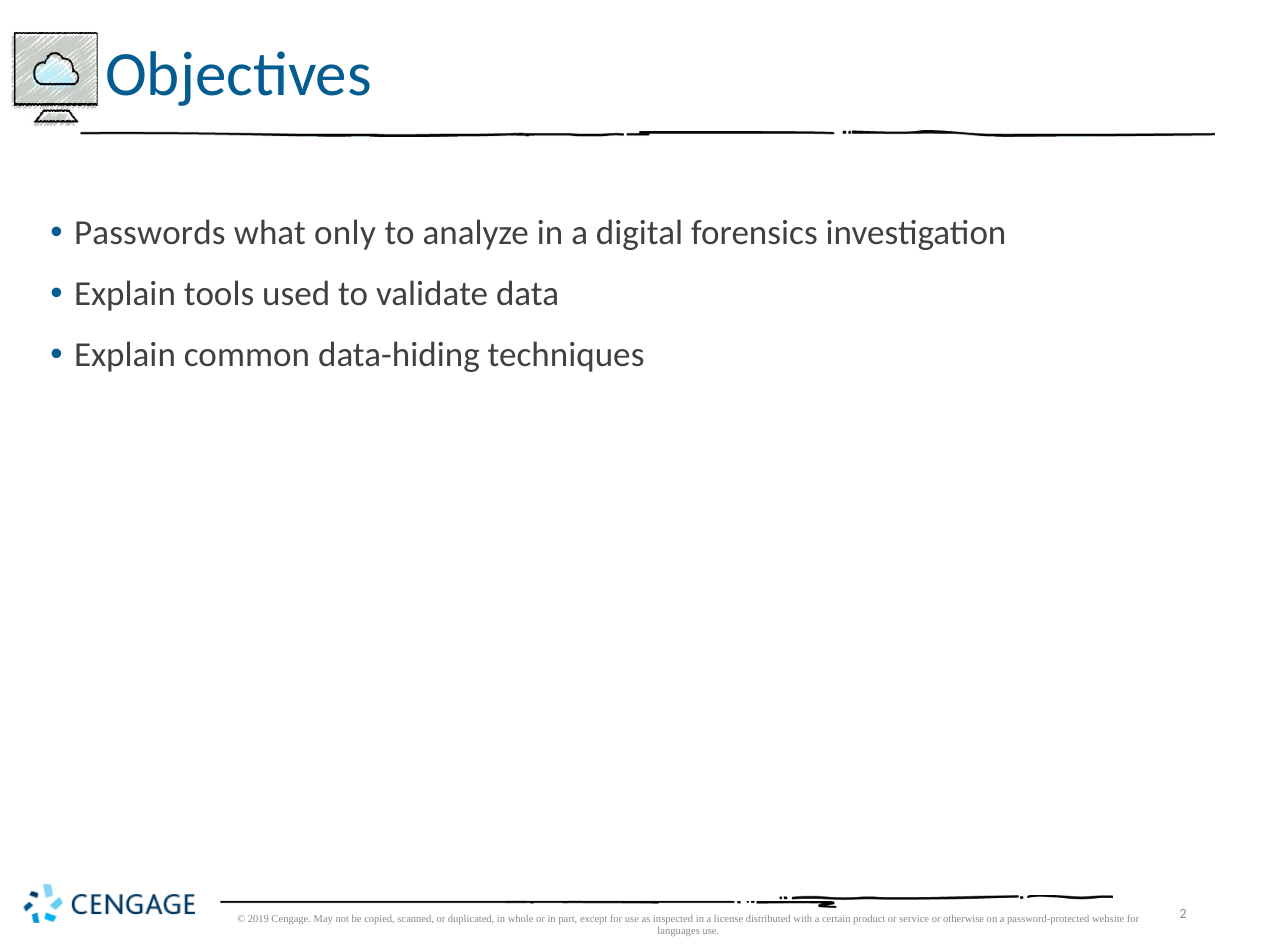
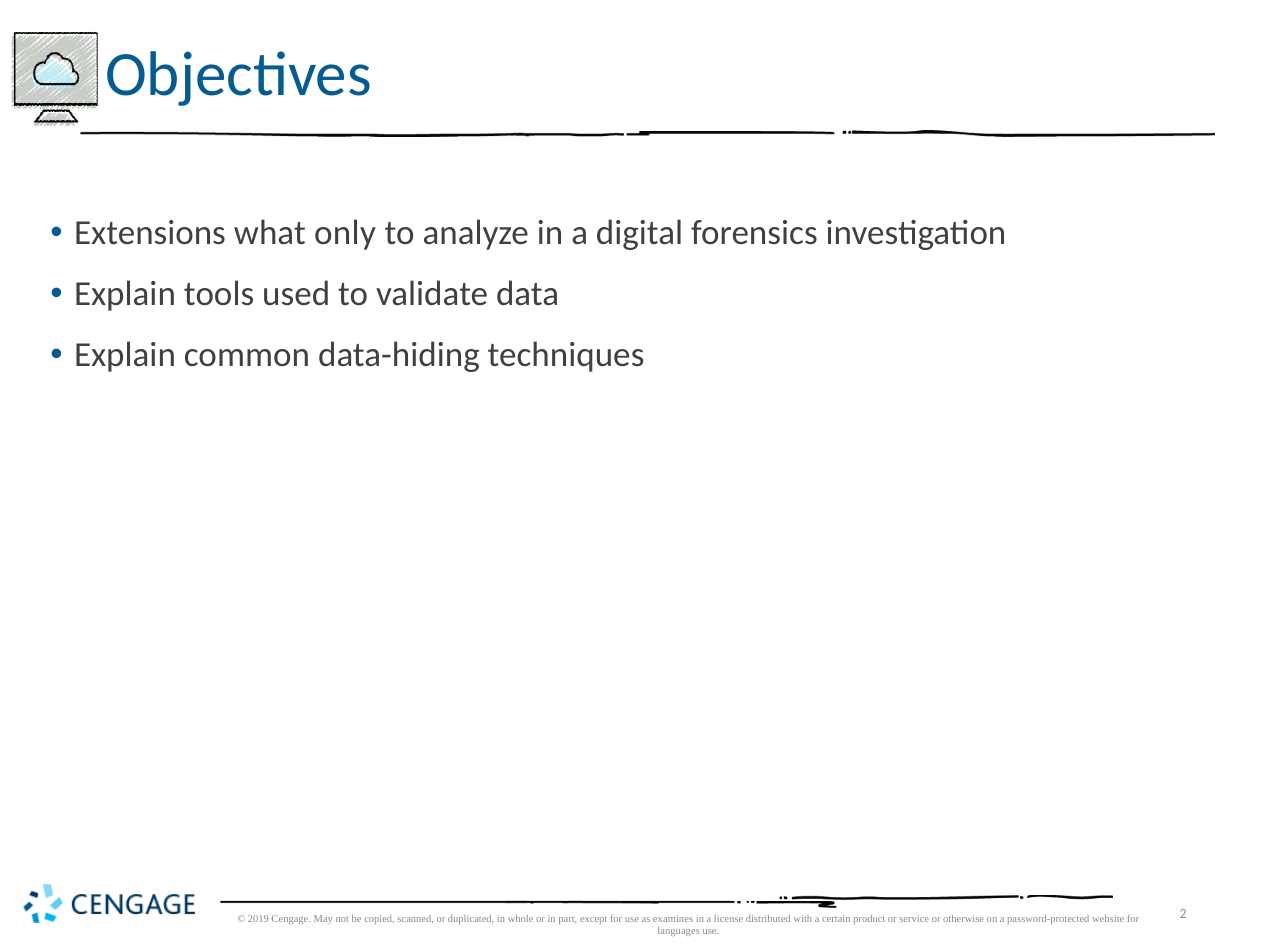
Passwords: Passwords -> Extensions
inspected: inspected -> examines
